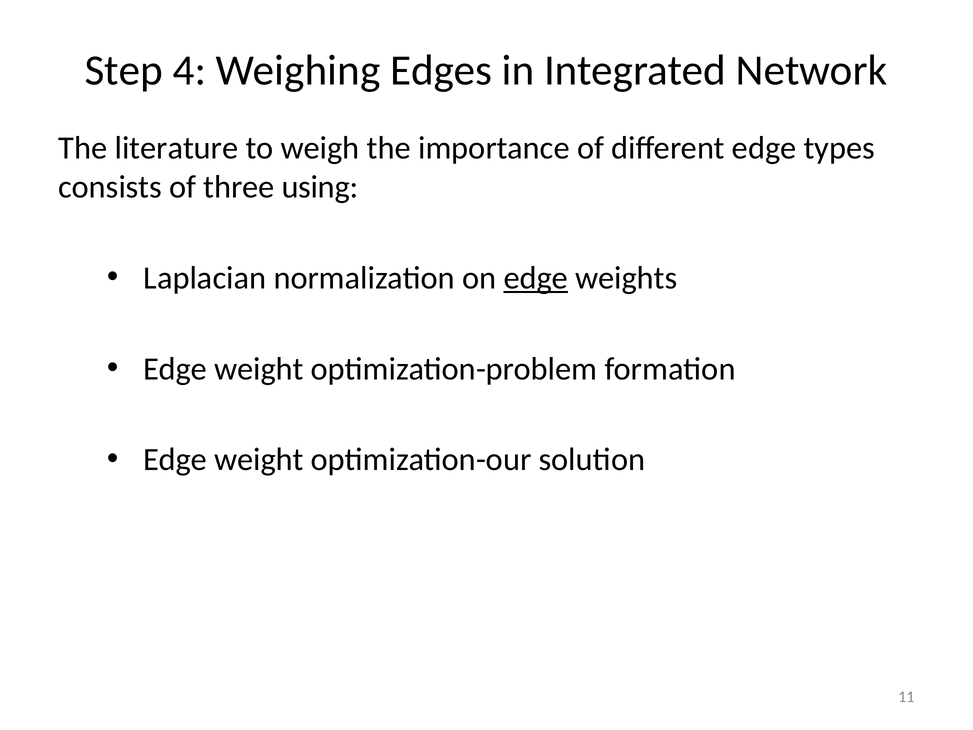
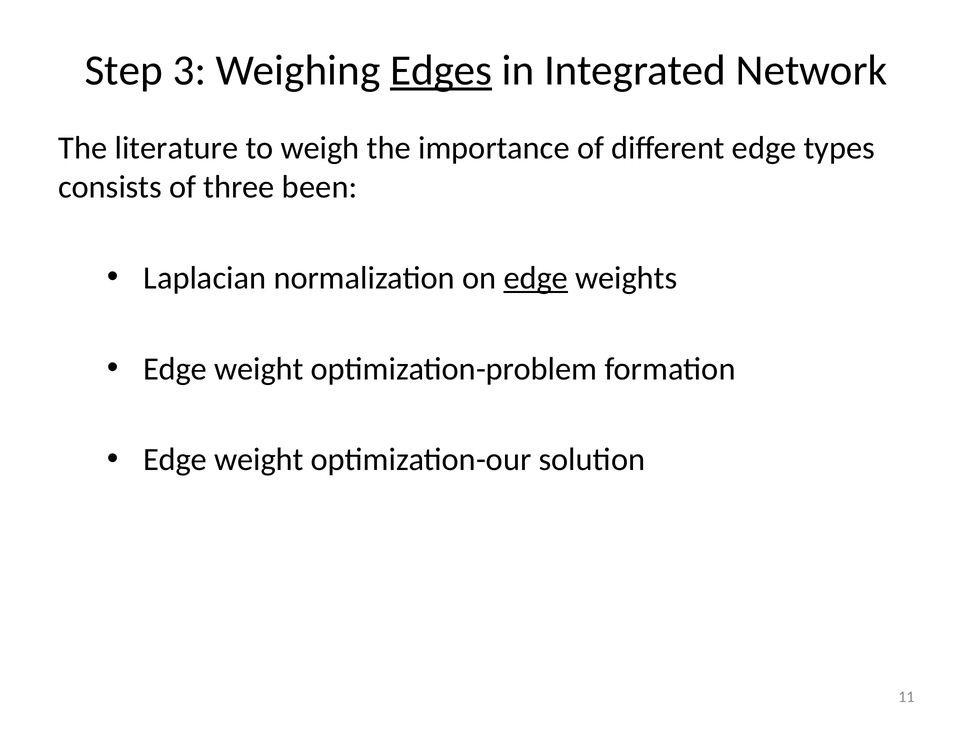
4: 4 -> 3
Edges underline: none -> present
using: using -> been
